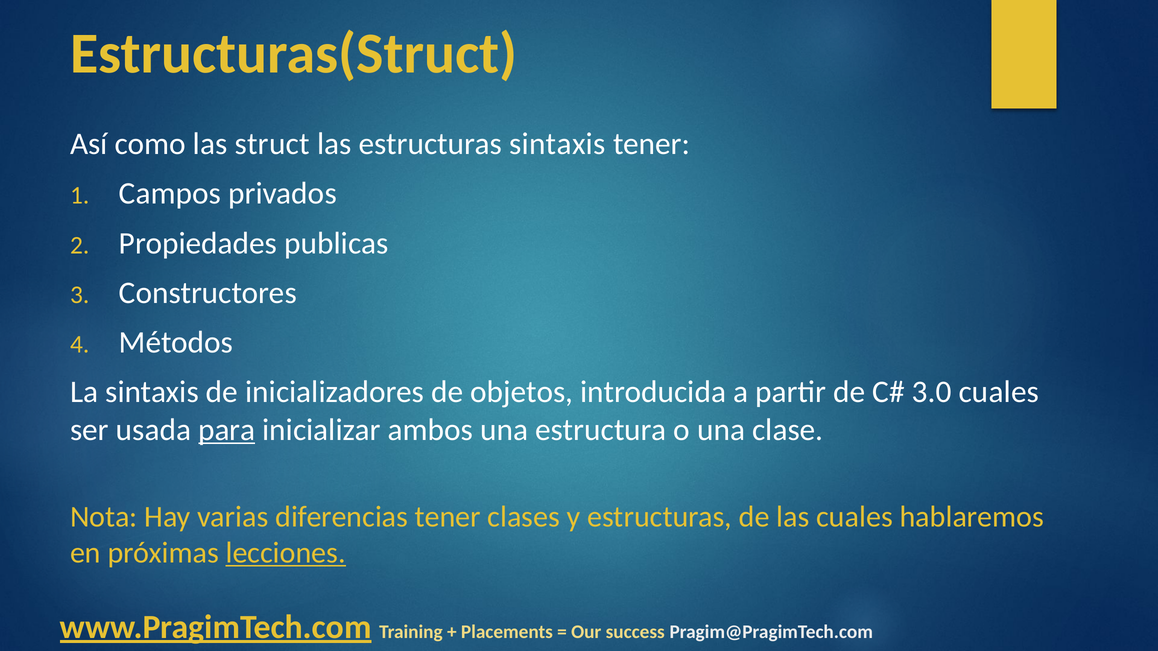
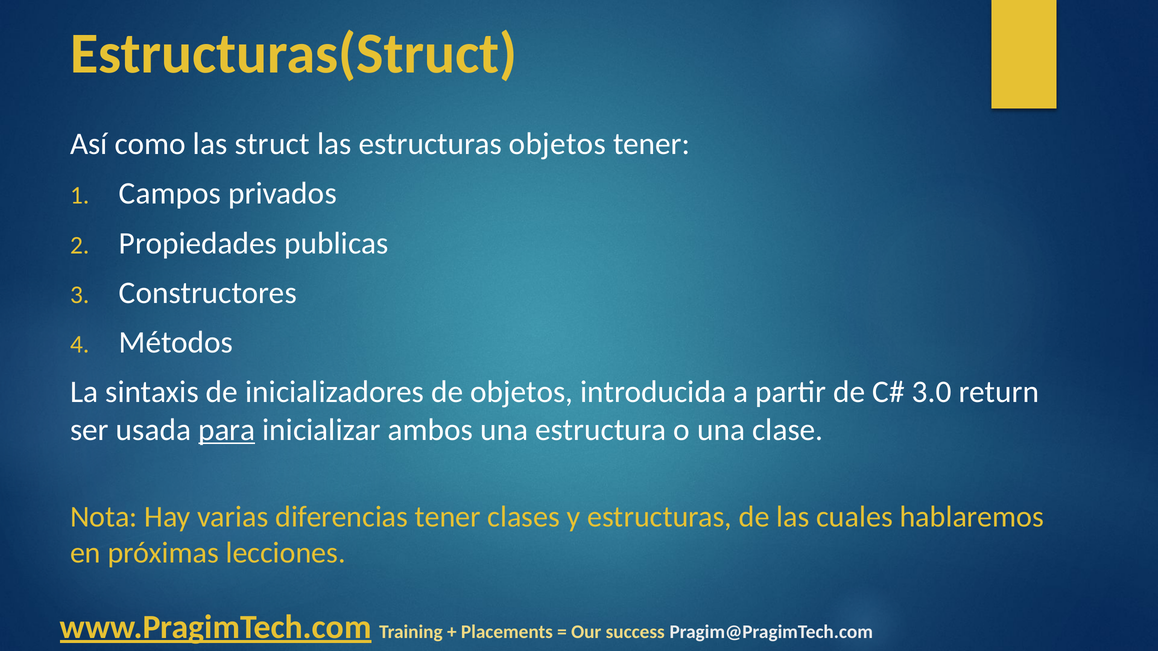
estructuras sintaxis: sintaxis -> objetos
3.0 cuales: cuales -> return
lecciones underline: present -> none
